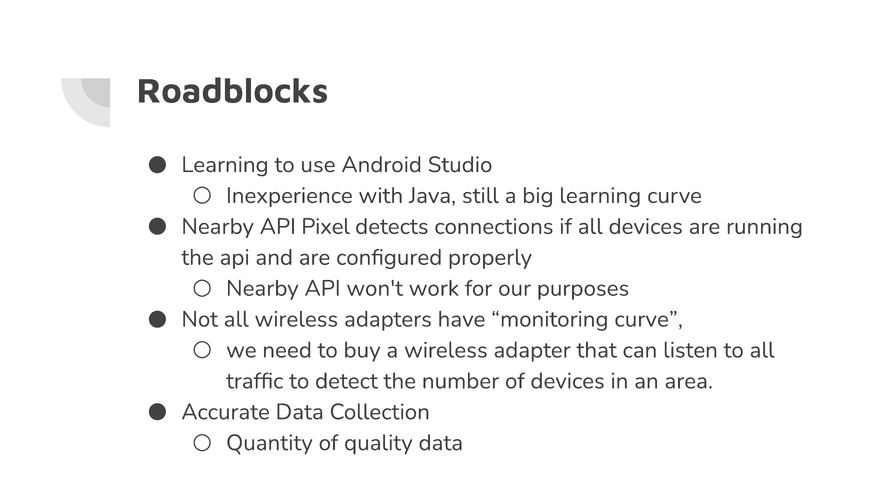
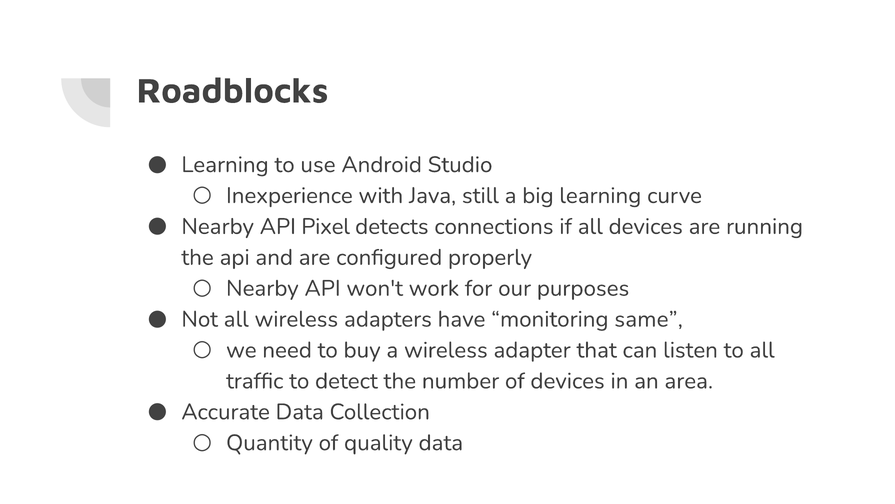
monitoring curve: curve -> same
